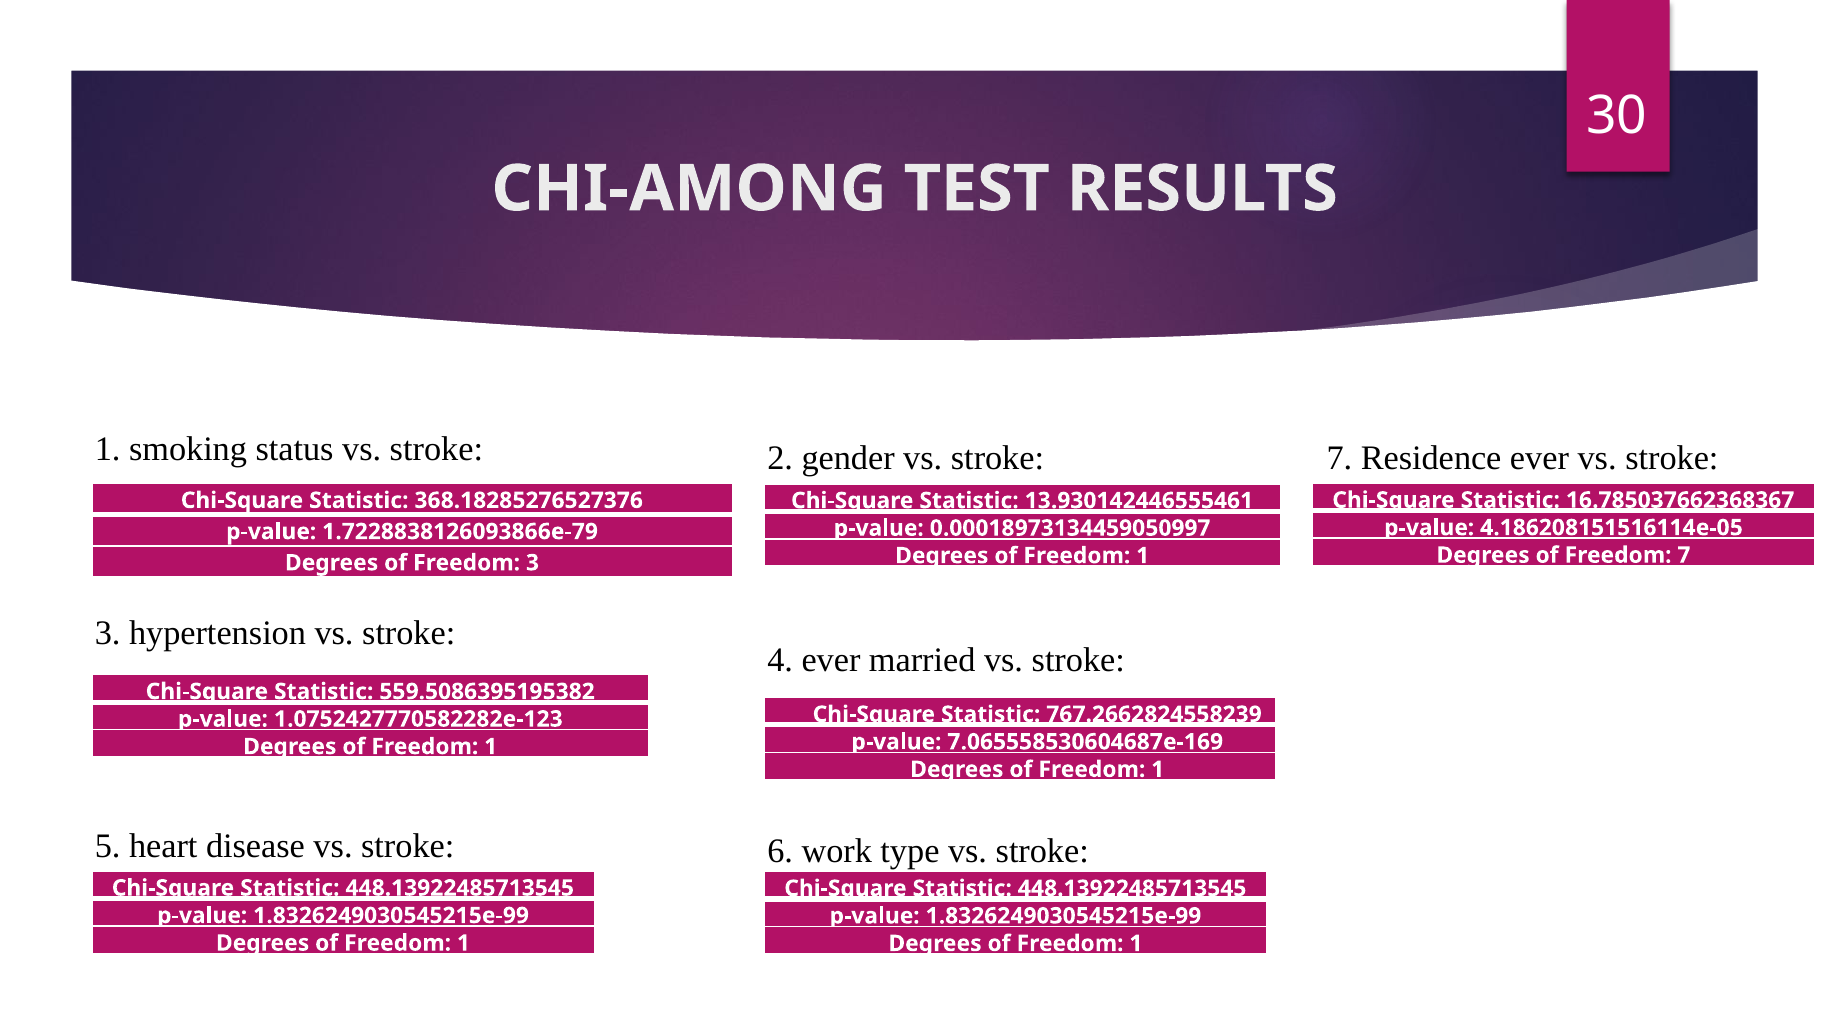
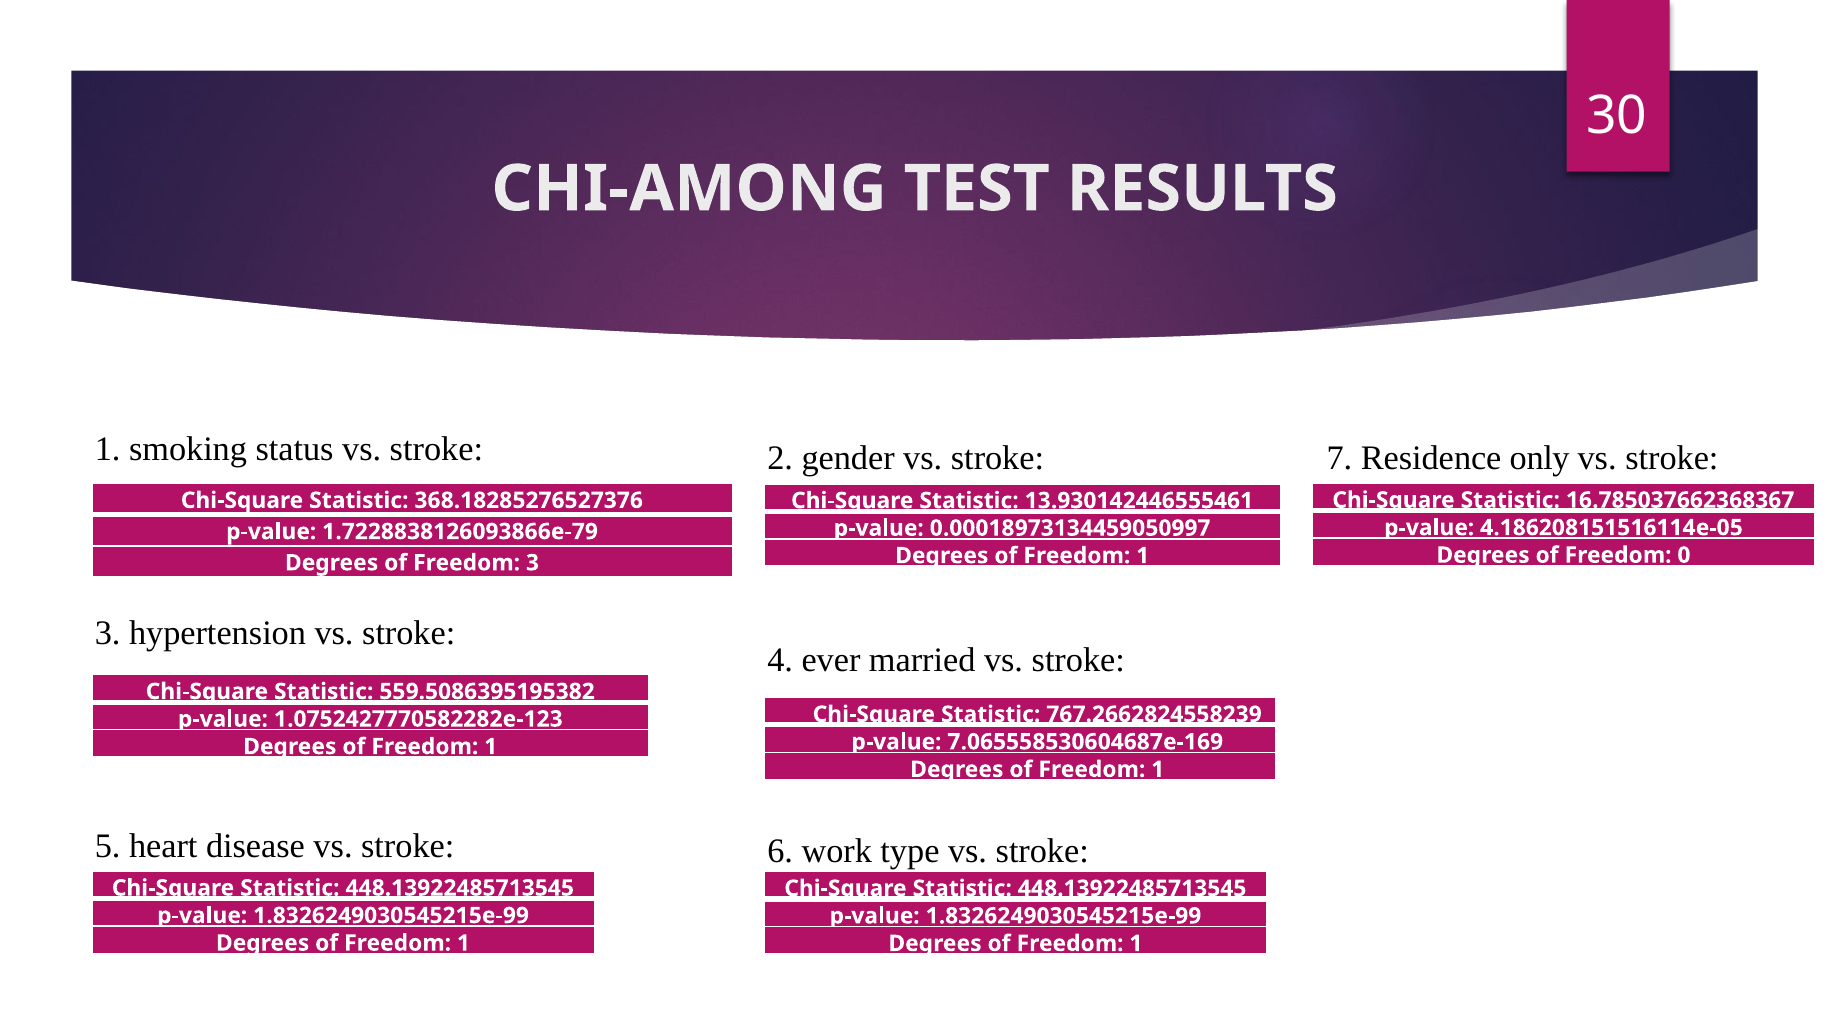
Residence ever: ever -> only
Freedom 7: 7 -> 0
